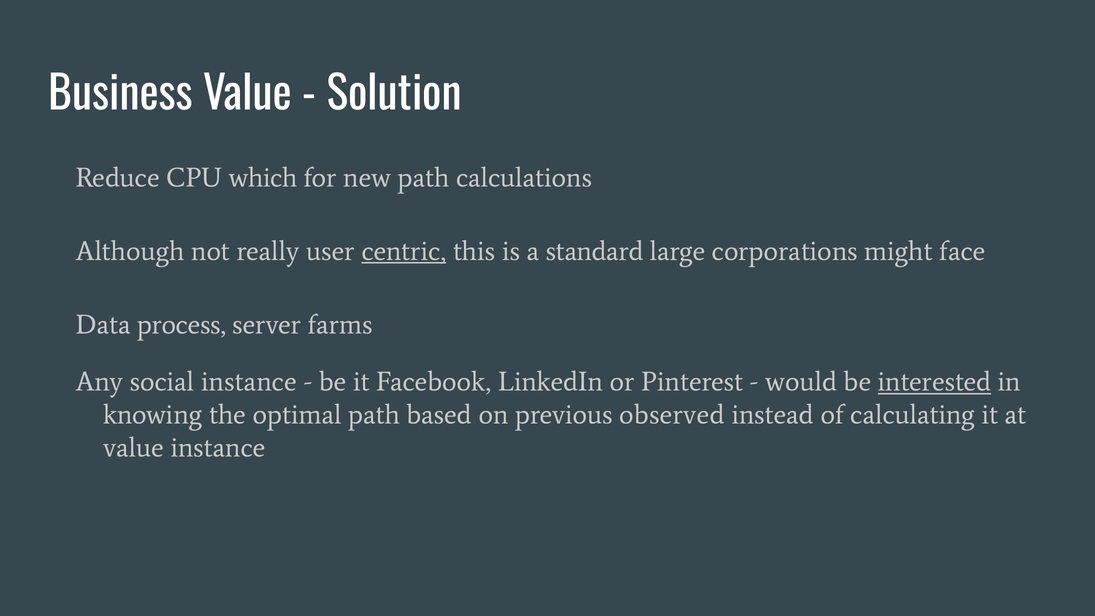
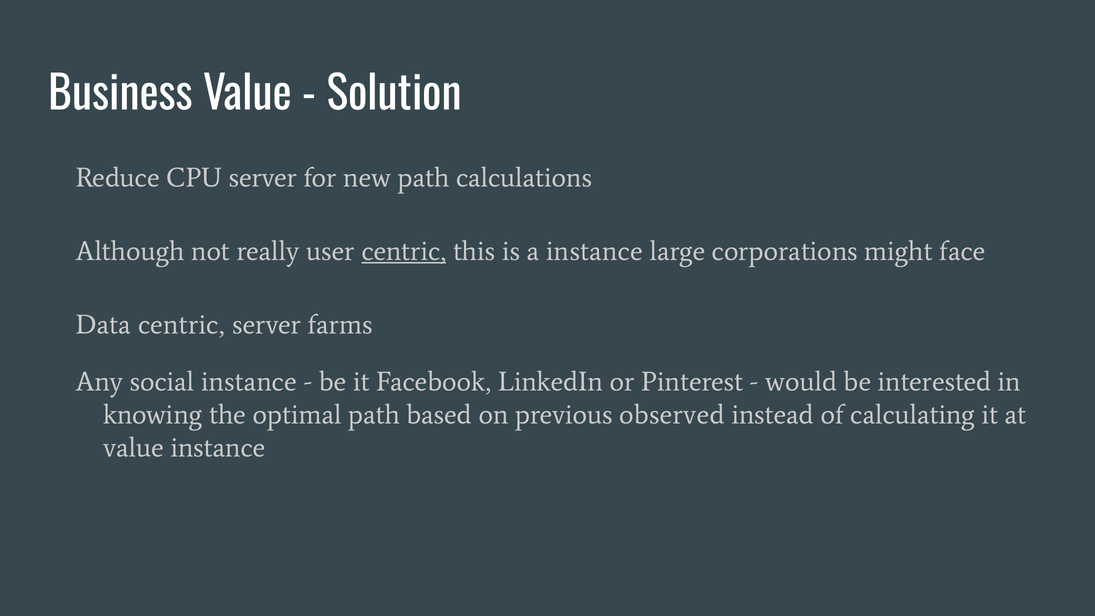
CPU which: which -> server
a standard: standard -> instance
Data process: process -> centric
interested underline: present -> none
